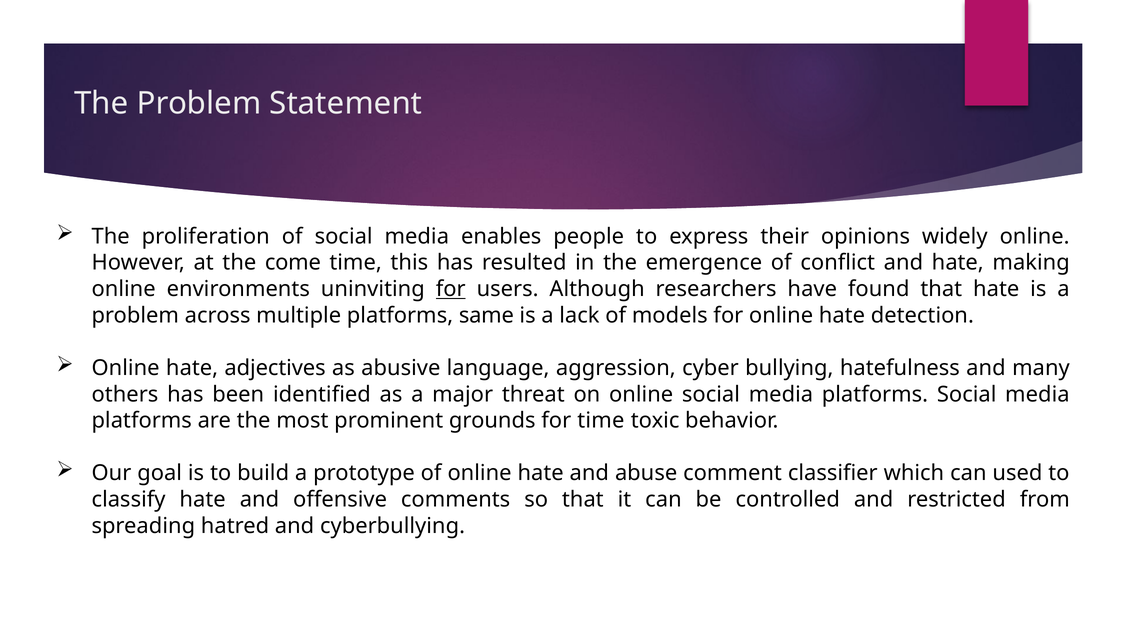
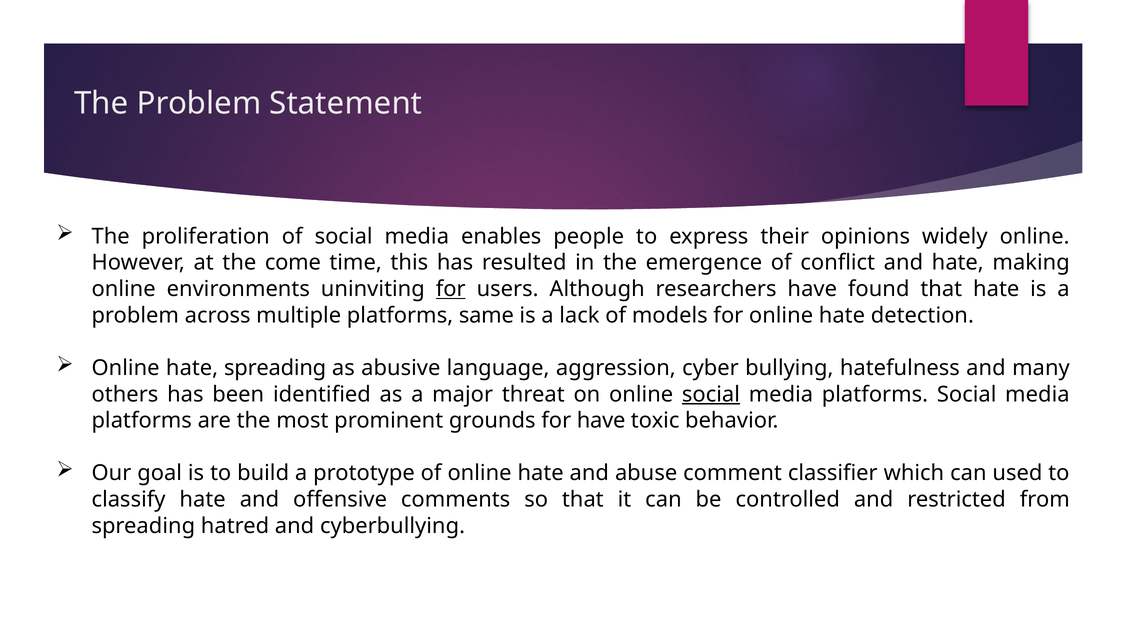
hate adjectives: adjectives -> spreading
social at (711, 394) underline: none -> present
for time: time -> have
